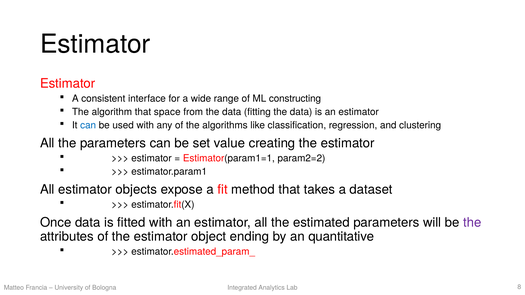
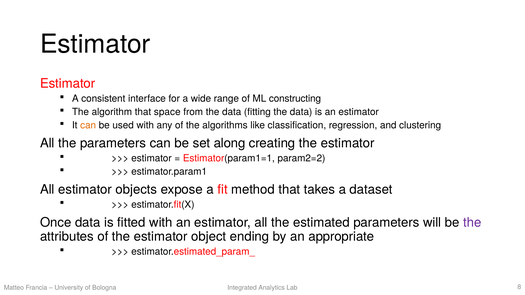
can at (88, 125) colour: blue -> orange
value: value -> along
quantitative: quantitative -> appropriate
